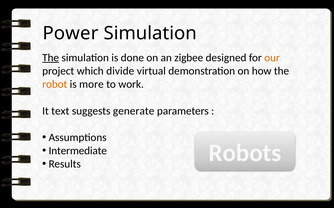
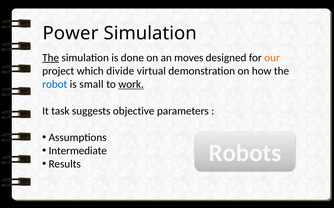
zigbee: zigbee -> moves
robot colour: orange -> blue
more: more -> small
work underline: none -> present
text: text -> task
generate: generate -> objective
